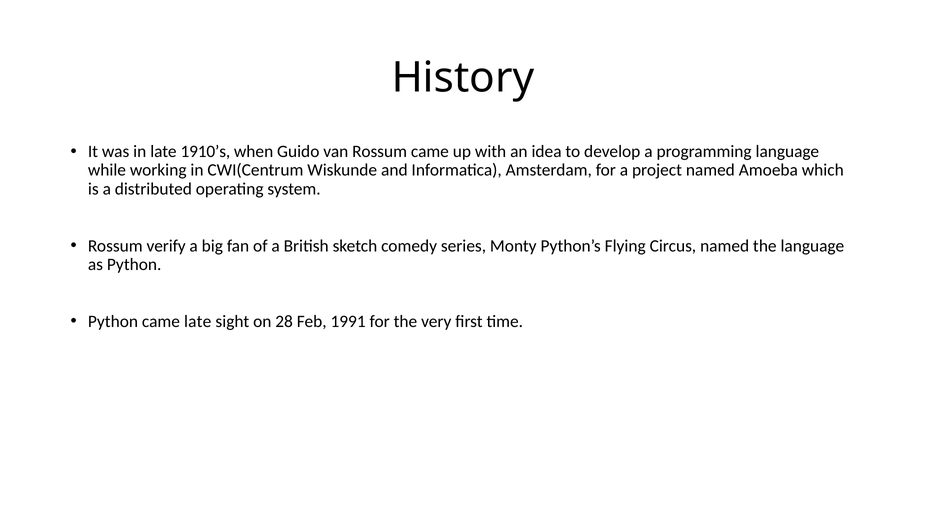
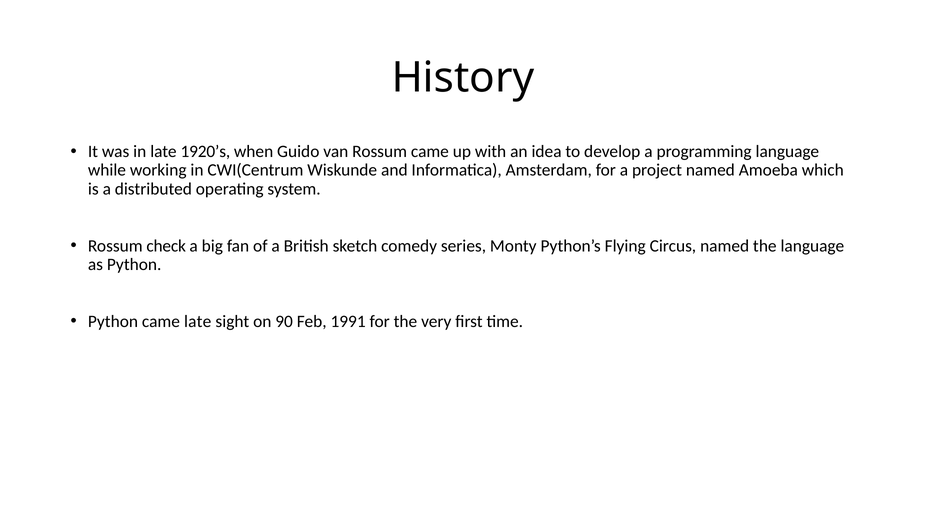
1910’s: 1910’s -> 1920’s
verify: verify -> check
28: 28 -> 90
